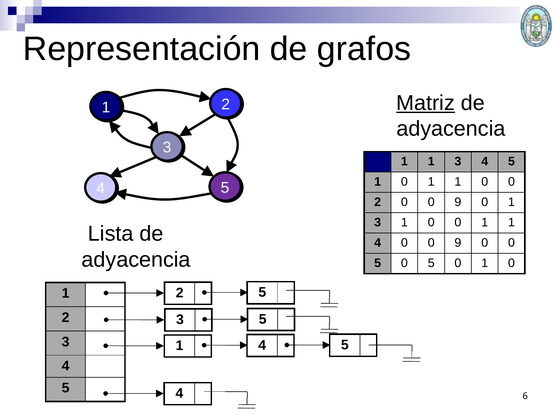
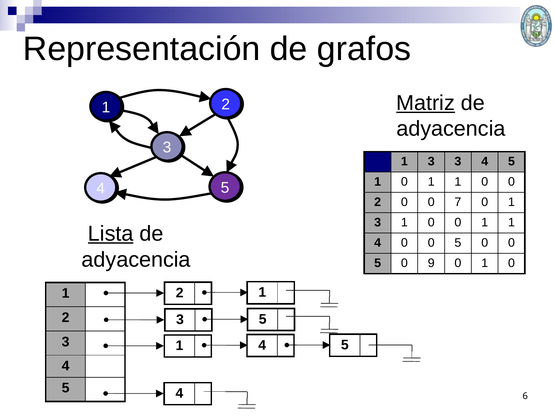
1 at (431, 162): 1 -> 3
2 0 0 9: 9 -> 7
Lista underline: none -> present
4 0 0 9: 9 -> 5
5 0 5: 5 -> 9
5 at (262, 293): 5 -> 1
